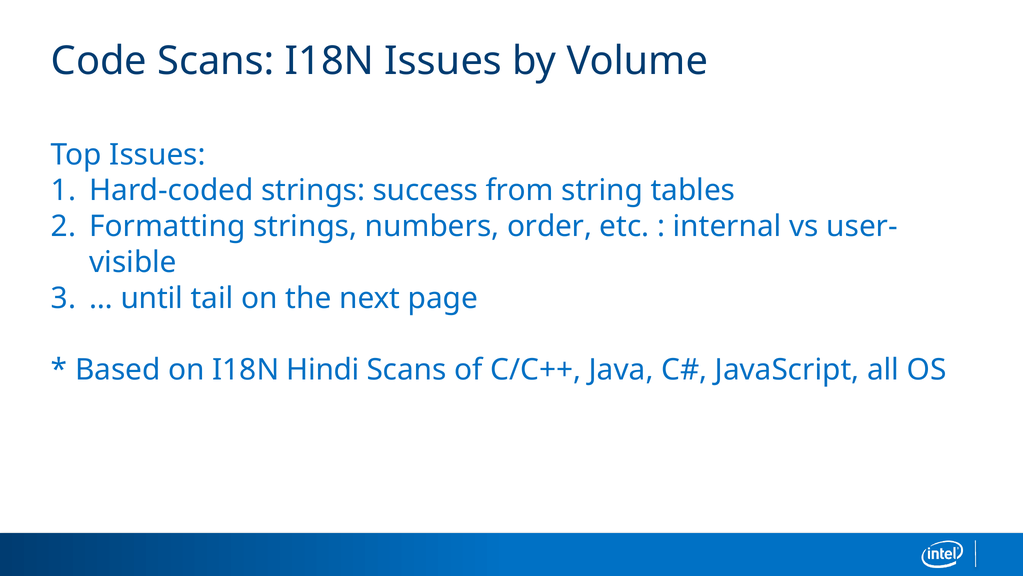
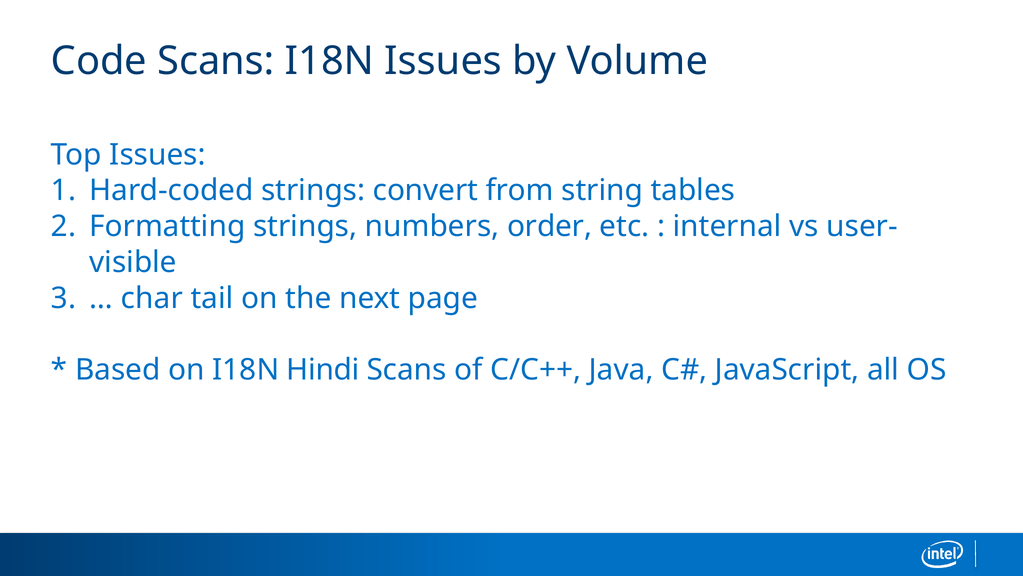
success: success -> convert
until: until -> char
